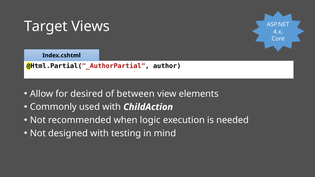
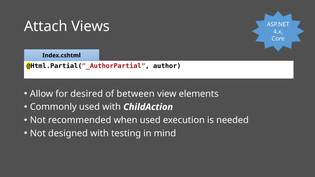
Target: Target -> Attach
when logic: logic -> used
